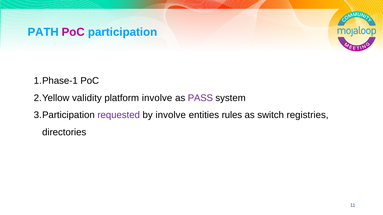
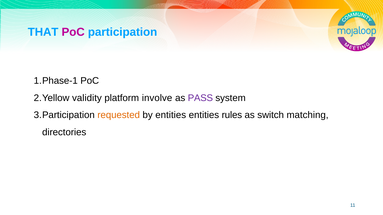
PATH: PATH -> THAT
requested colour: purple -> orange
by involve: involve -> entities
registries: registries -> matching
